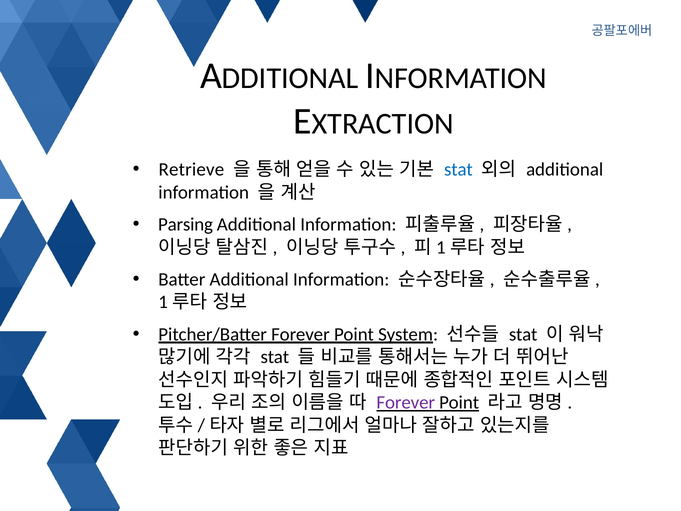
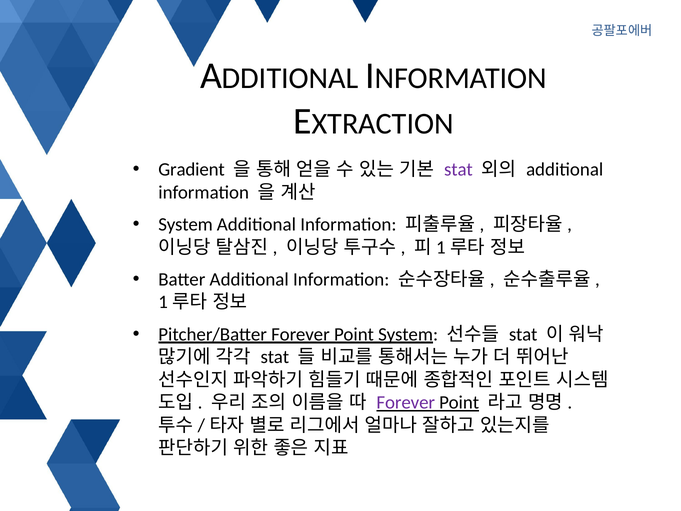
Retrieve: Retrieve -> Gradient
stat at (458, 170) colour: blue -> purple
Parsing at (186, 224): Parsing -> System
